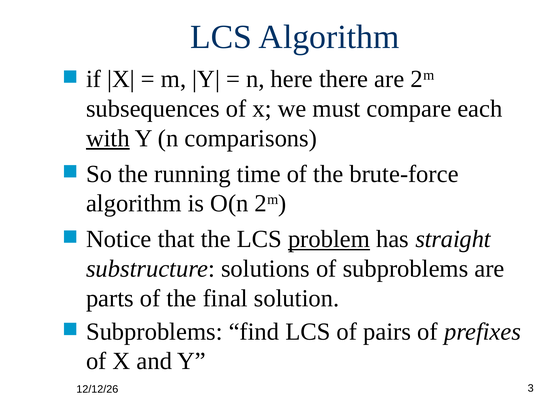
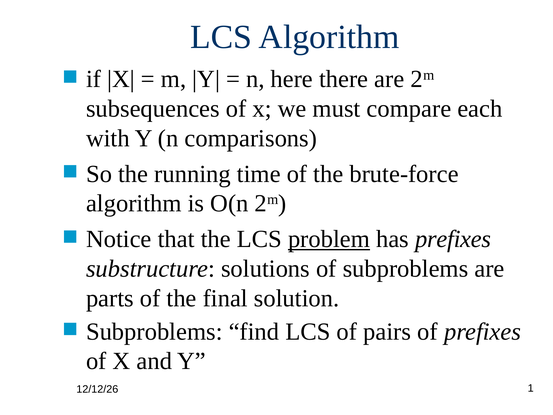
with underline: present -> none
has straight: straight -> prefixes
3: 3 -> 1
